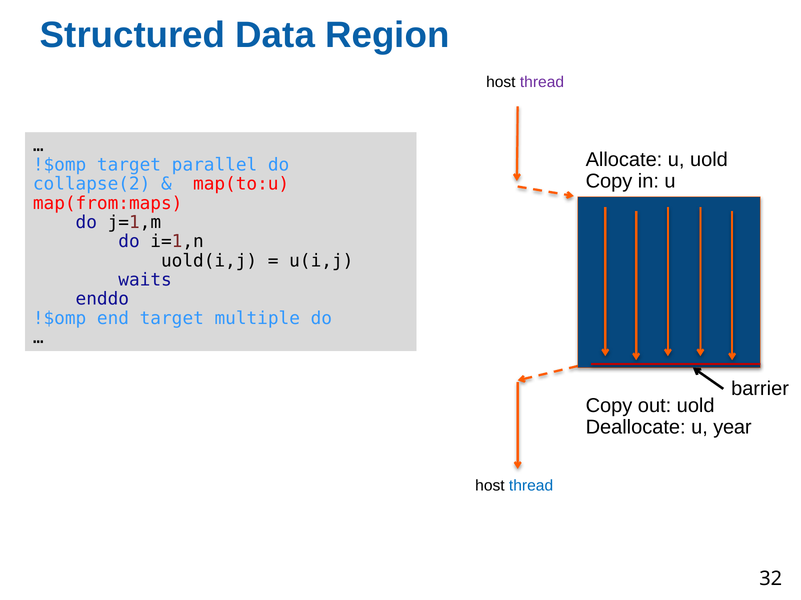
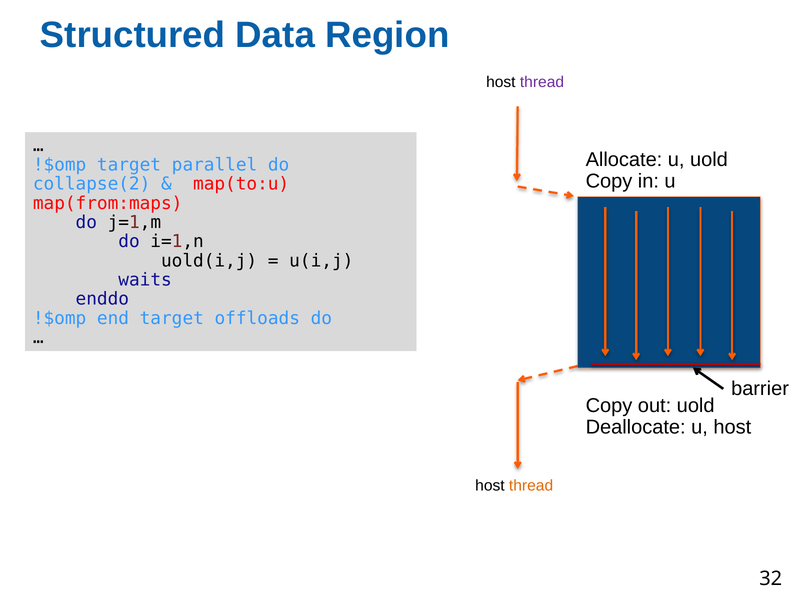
multiple: multiple -> offloads
u year: year -> host
thread at (531, 486) colour: blue -> orange
